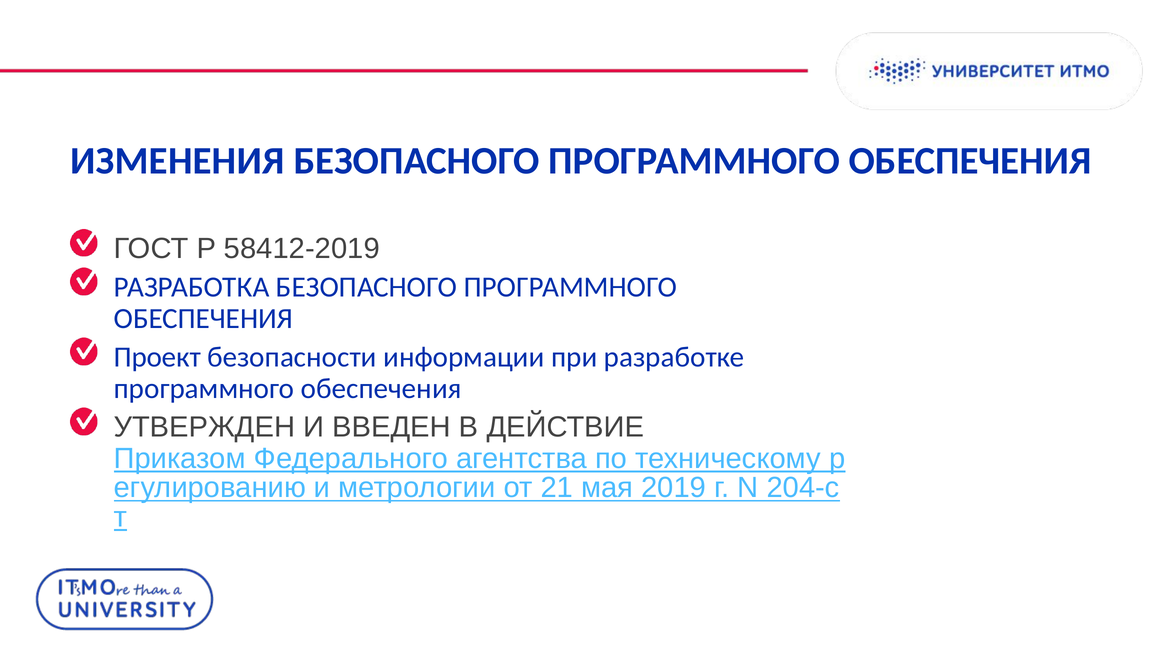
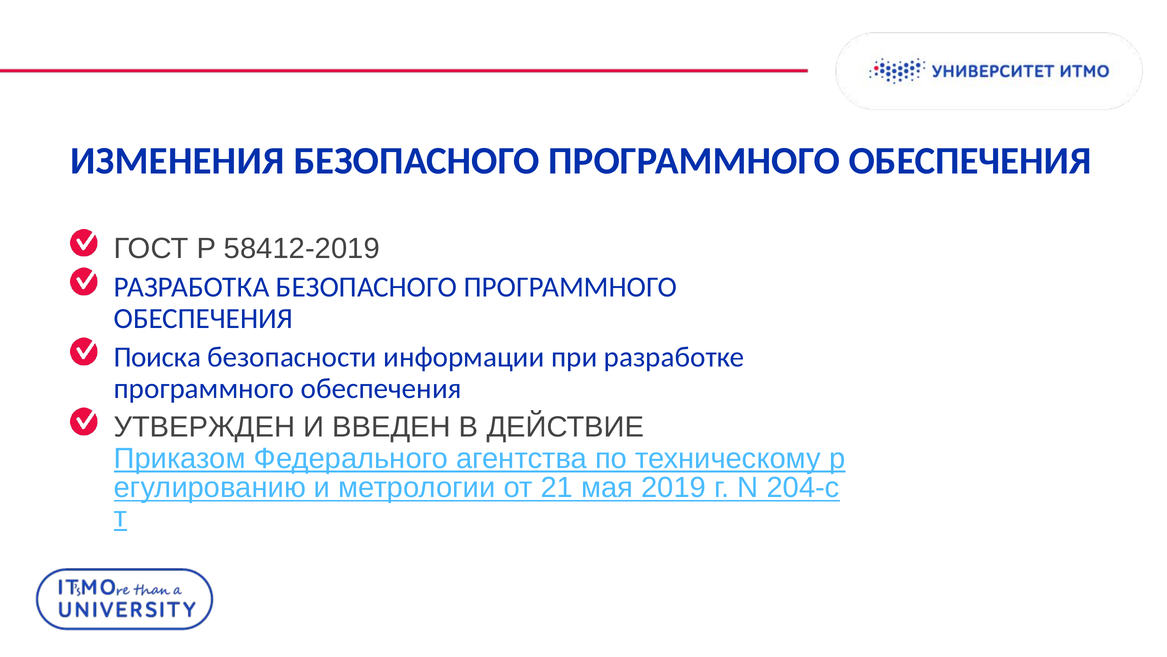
Проект: Проект -> Поиска
